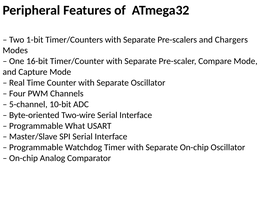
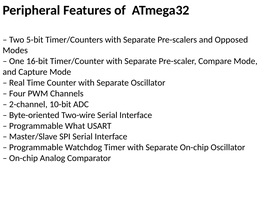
1-bit: 1-bit -> 5-bit
Chargers: Chargers -> Opposed
5-channel: 5-channel -> 2-channel
